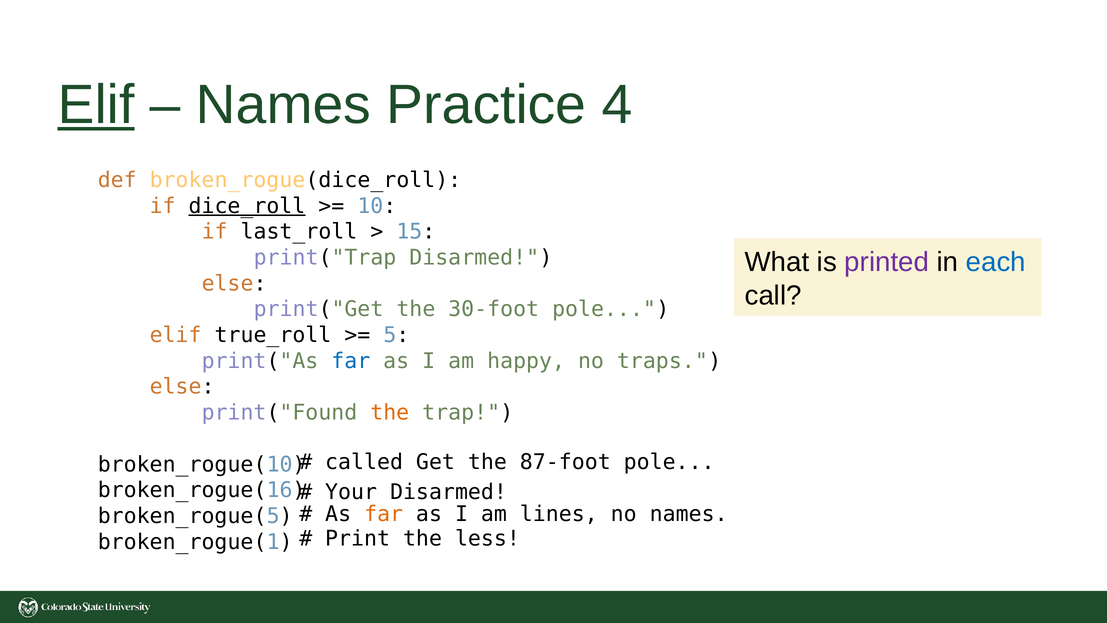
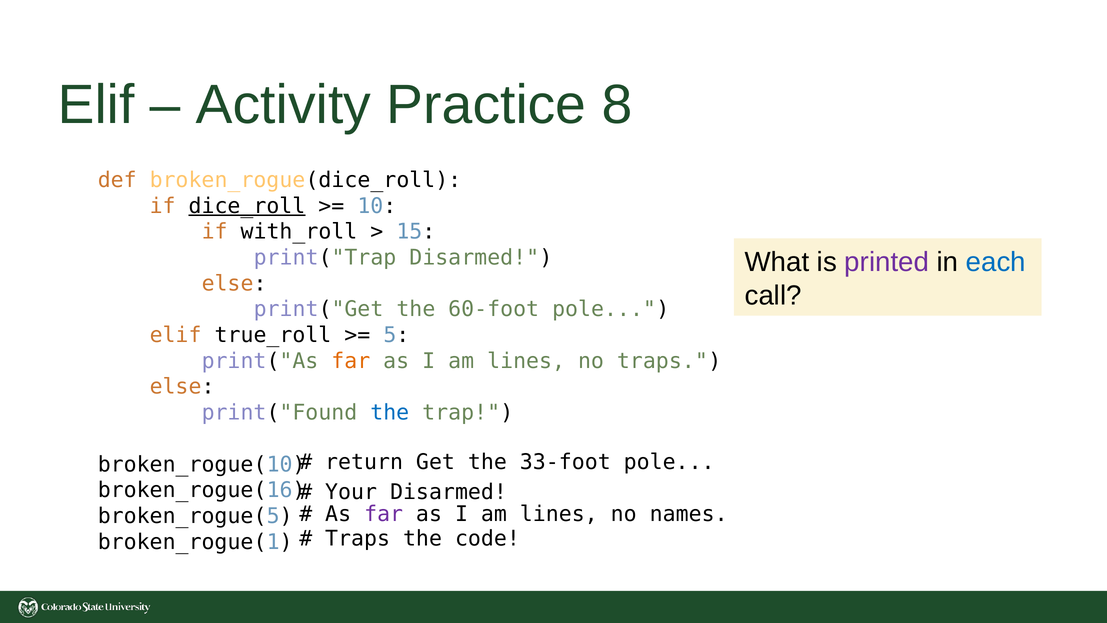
Elif at (96, 105) underline: present -> none
Names at (283, 105): Names -> Activity
4: 4 -> 8
last_roll: last_roll -> with_roll
30-foot: 30-foot -> 60-foot
far at (351, 361) colour: blue -> orange
happy at (526, 361): happy -> lines
the at (390, 413) colour: orange -> blue
called: called -> return
87-foot: 87-foot -> 33-foot
far at (384, 514) colour: orange -> purple
Print at (358, 538): Print -> Traps
less: less -> code
